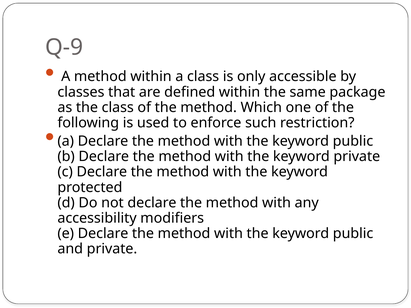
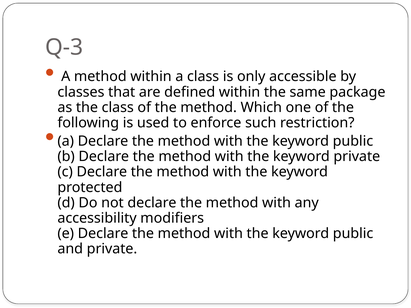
Q-9: Q-9 -> Q-3
